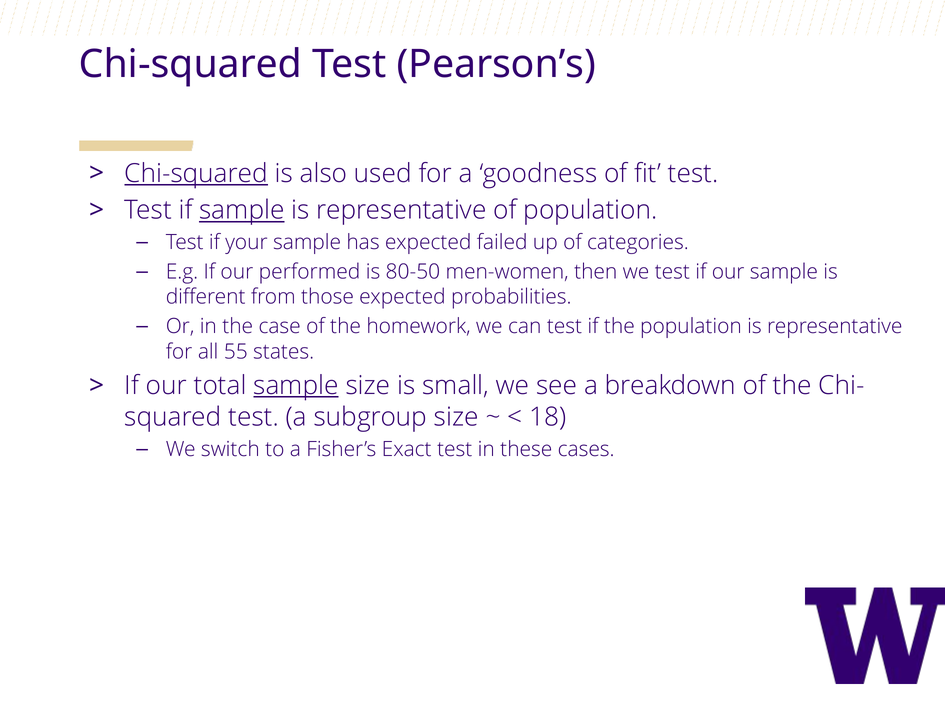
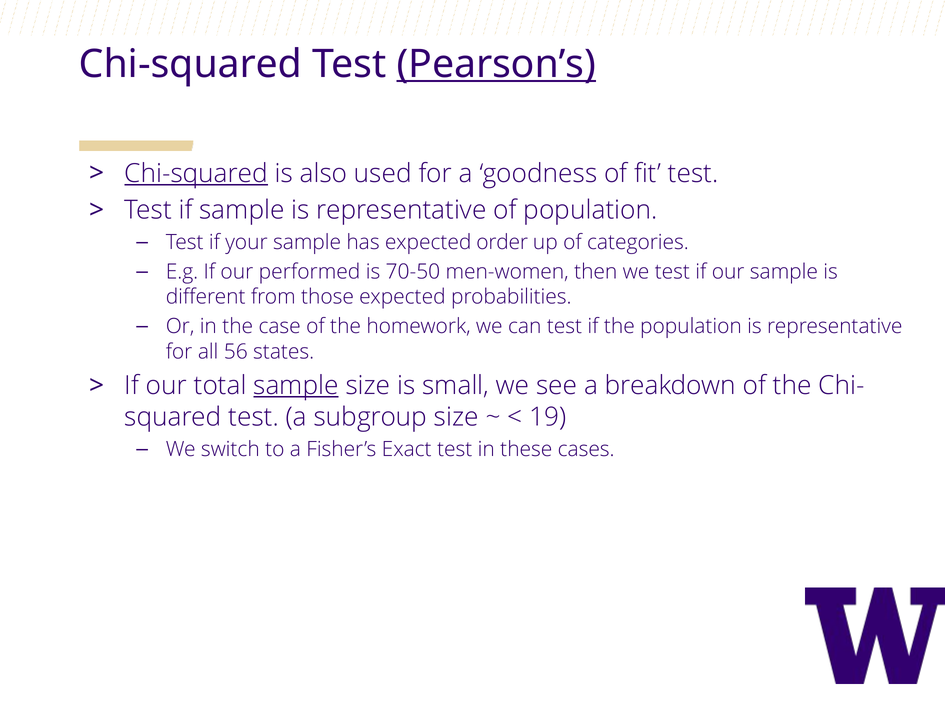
Pearson’s underline: none -> present
sample at (242, 210) underline: present -> none
failed: failed -> order
80-50: 80-50 -> 70-50
55: 55 -> 56
18: 18 -> 19
